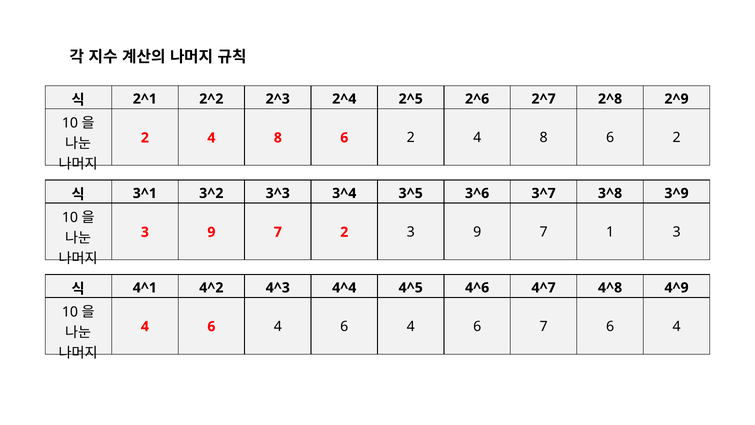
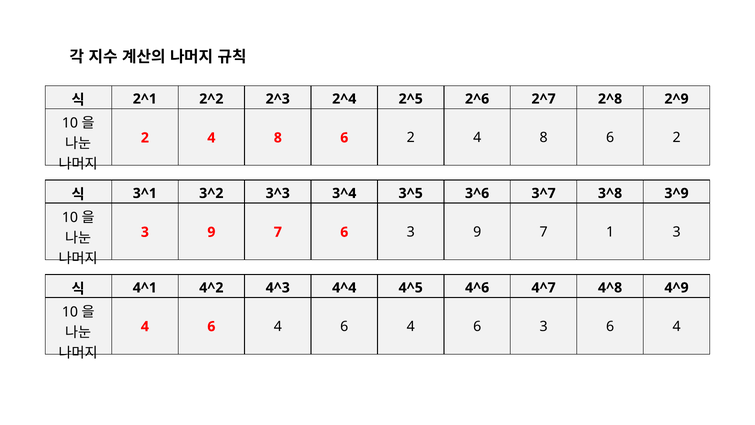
7 2: 2 -> 6
4 6 7: 7 -> 3
